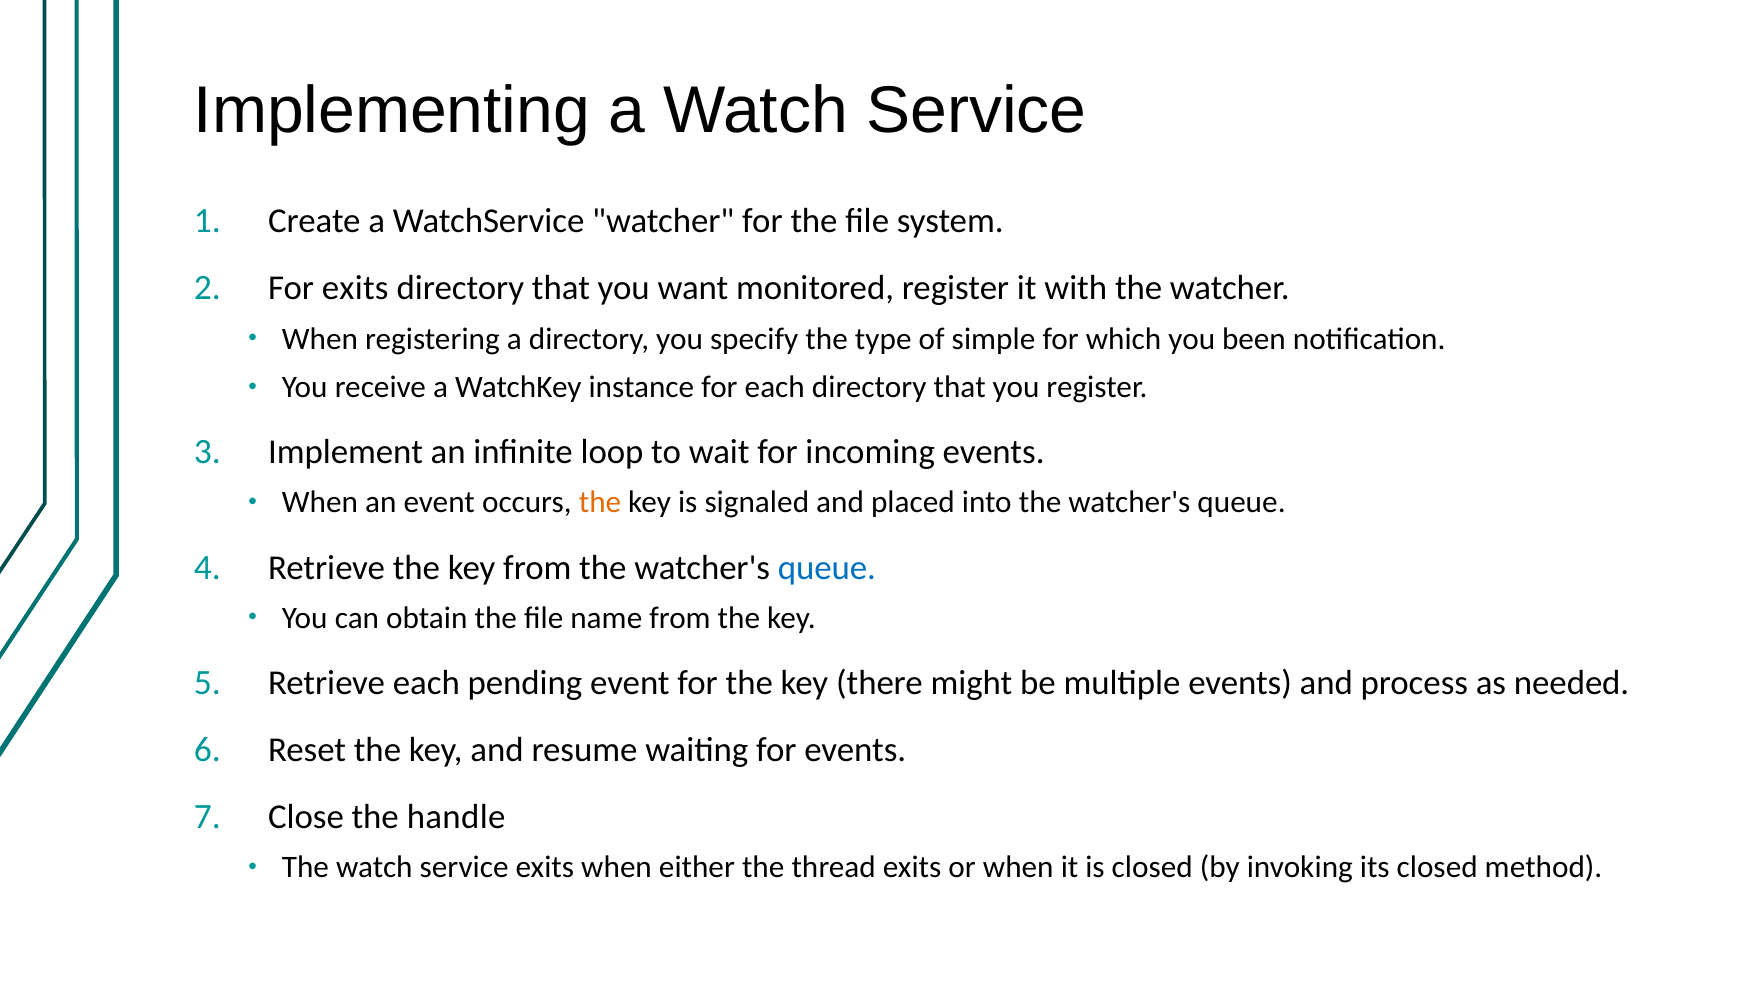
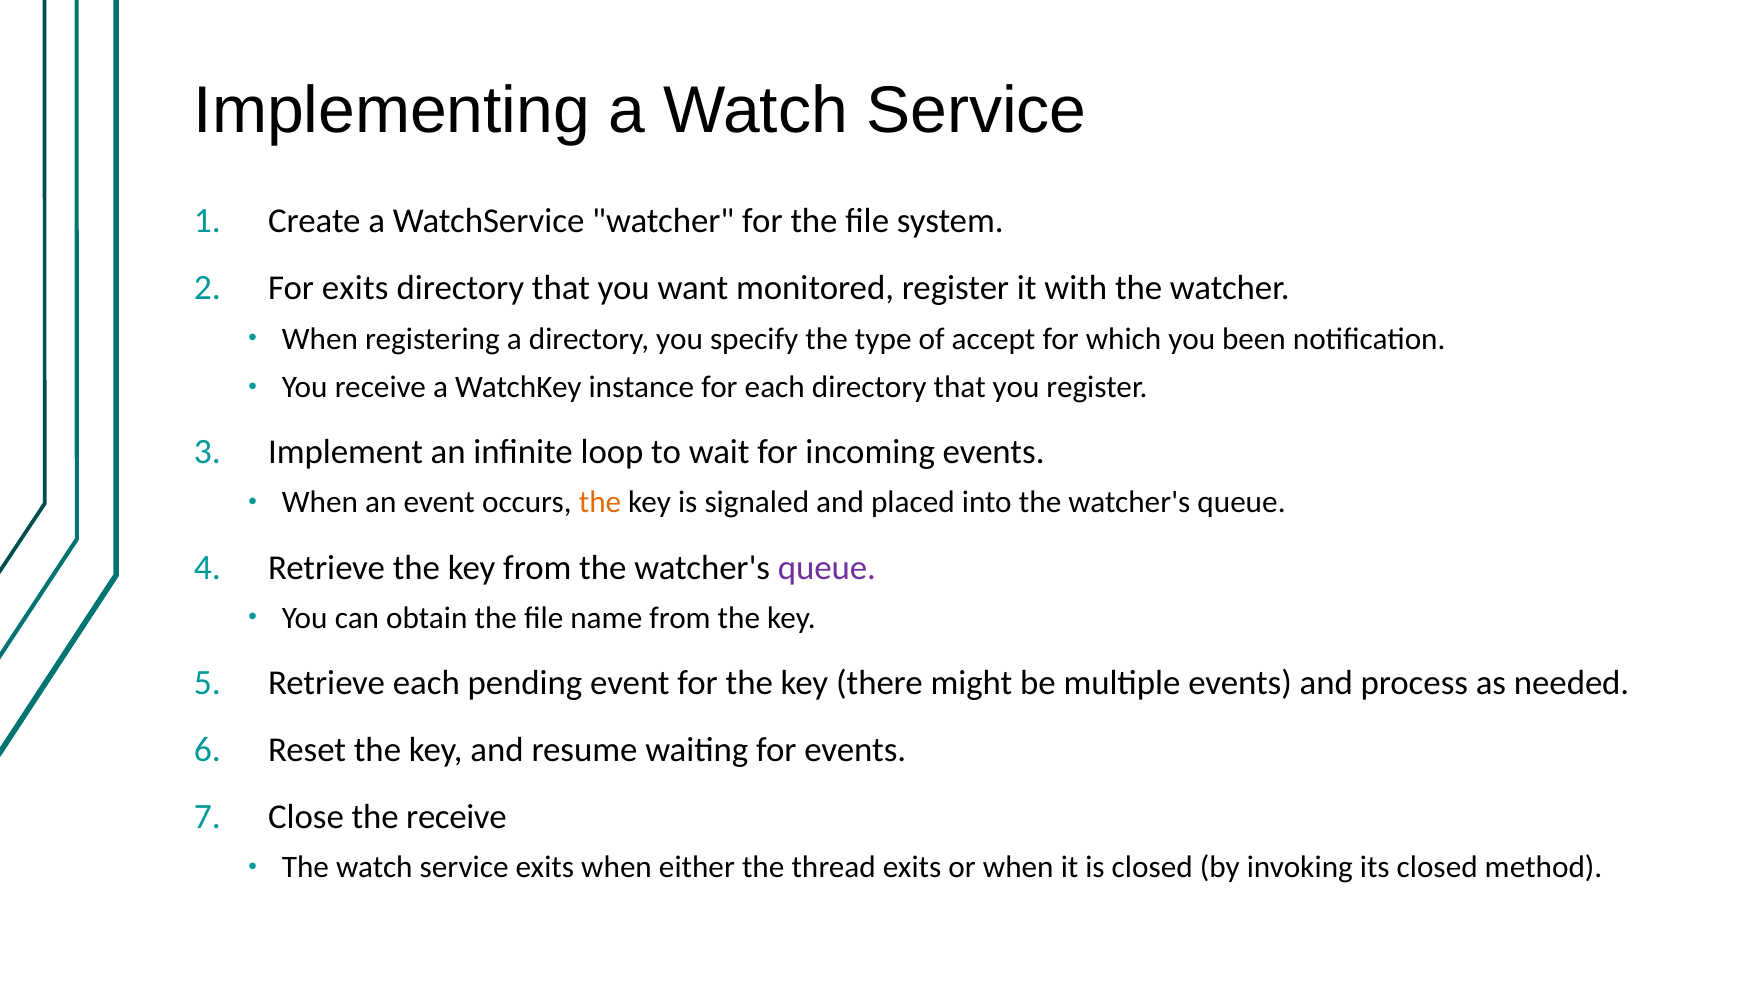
simple: simple -> accept
queue at (827, 568) colour: blue -> purple
the handle: handle -> receive
